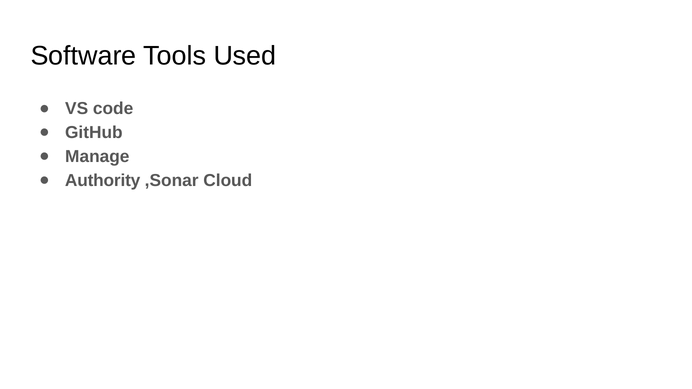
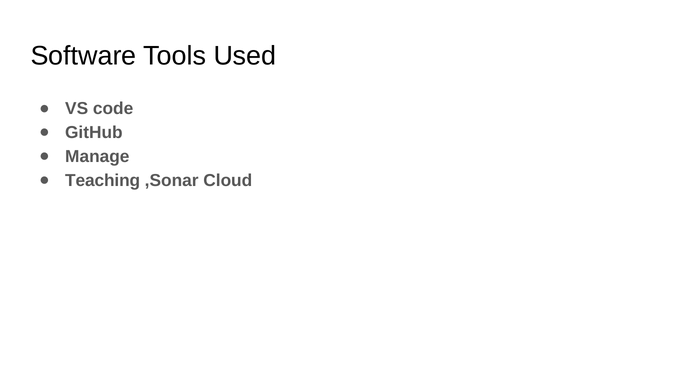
Authority: Authority -> Teaching
